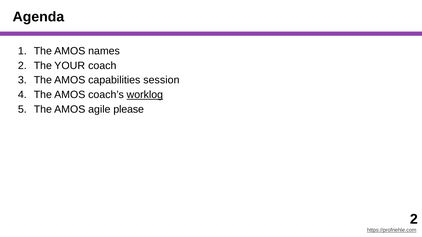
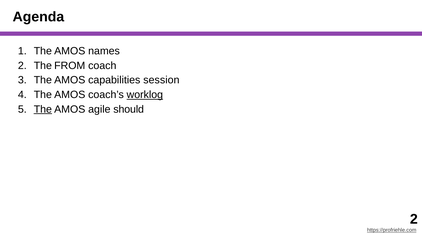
YOUR: YOUR -> FROM
The at (43, 109) underline: none -> present
please: please -> should
